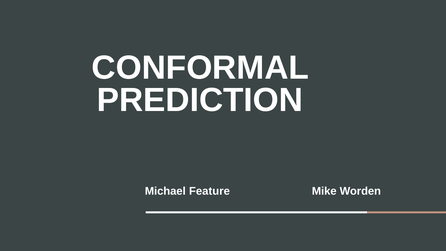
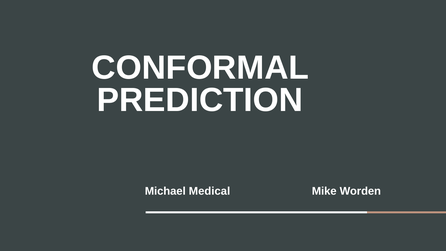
Feature: Feature -> Medical
